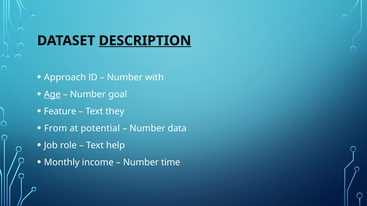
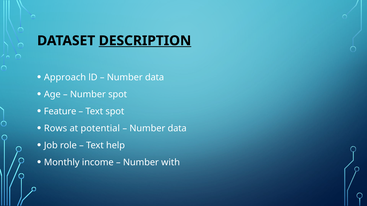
with at (154, 77): with -> data
Age underline: present -> none
Number goal: goal -> spot
Text they: they -> spot
From: From -> Rows
time: time -> with
